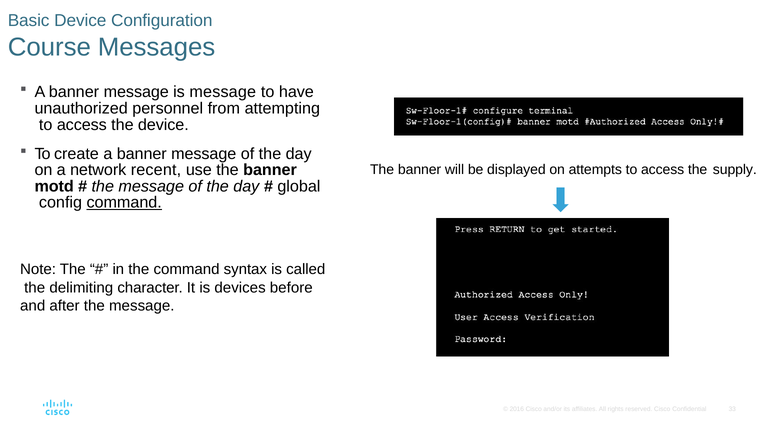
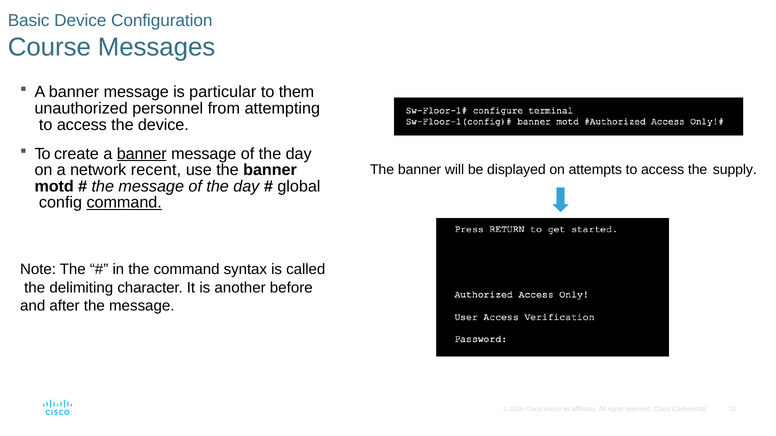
is message: message -> particular
have: have -> them
banner at (142, 154) underline: none -> present
devices: devices -> another
